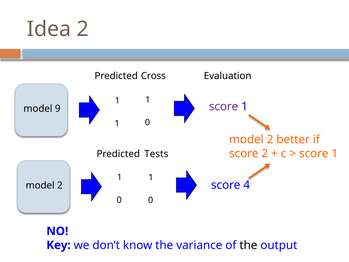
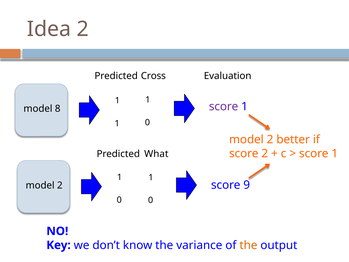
9: 9 -> 8
Tests: Tests -> What
4: 4 -> 9
the at (248, 245) colour: black -> orange
